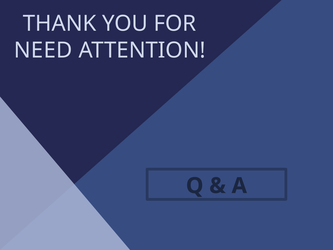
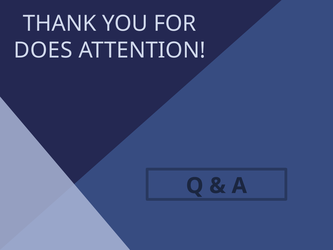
NEED: NEED -> DOES
